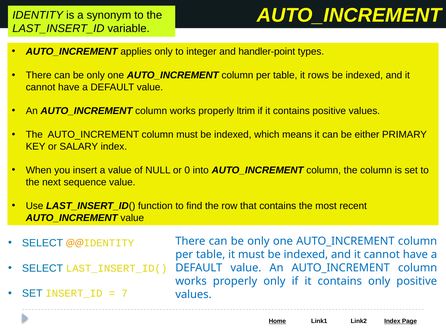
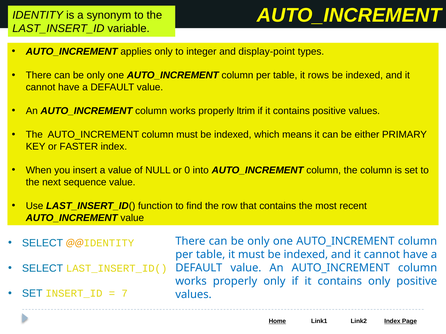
handler-point: handler-point -> display-point
SALARY: SALARY -> FASTER
